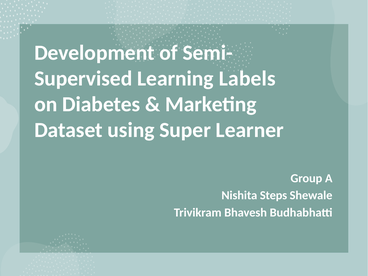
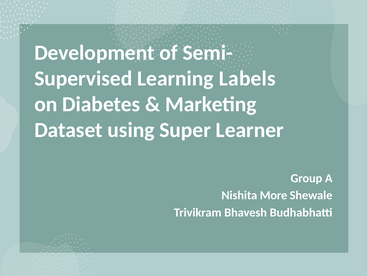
Steps: Steps -> More
